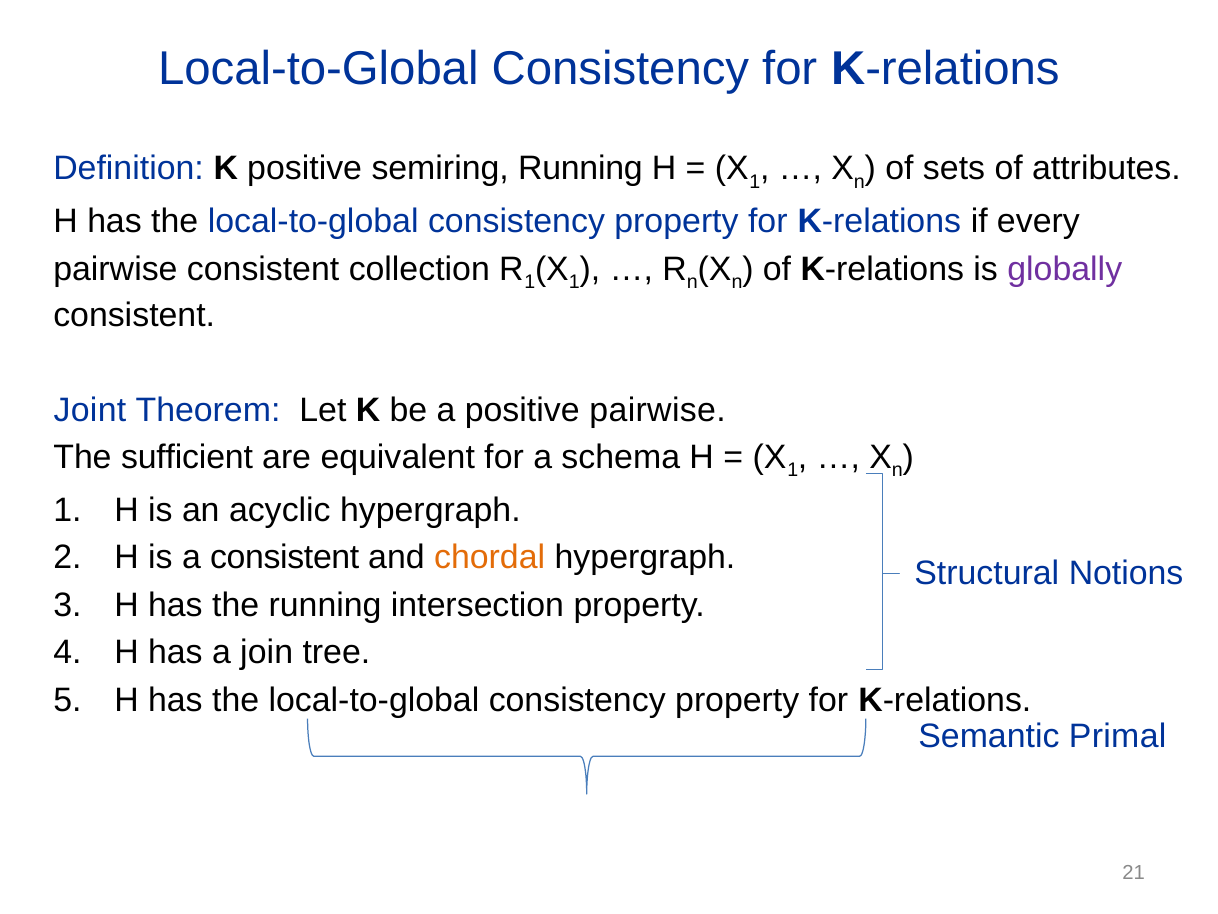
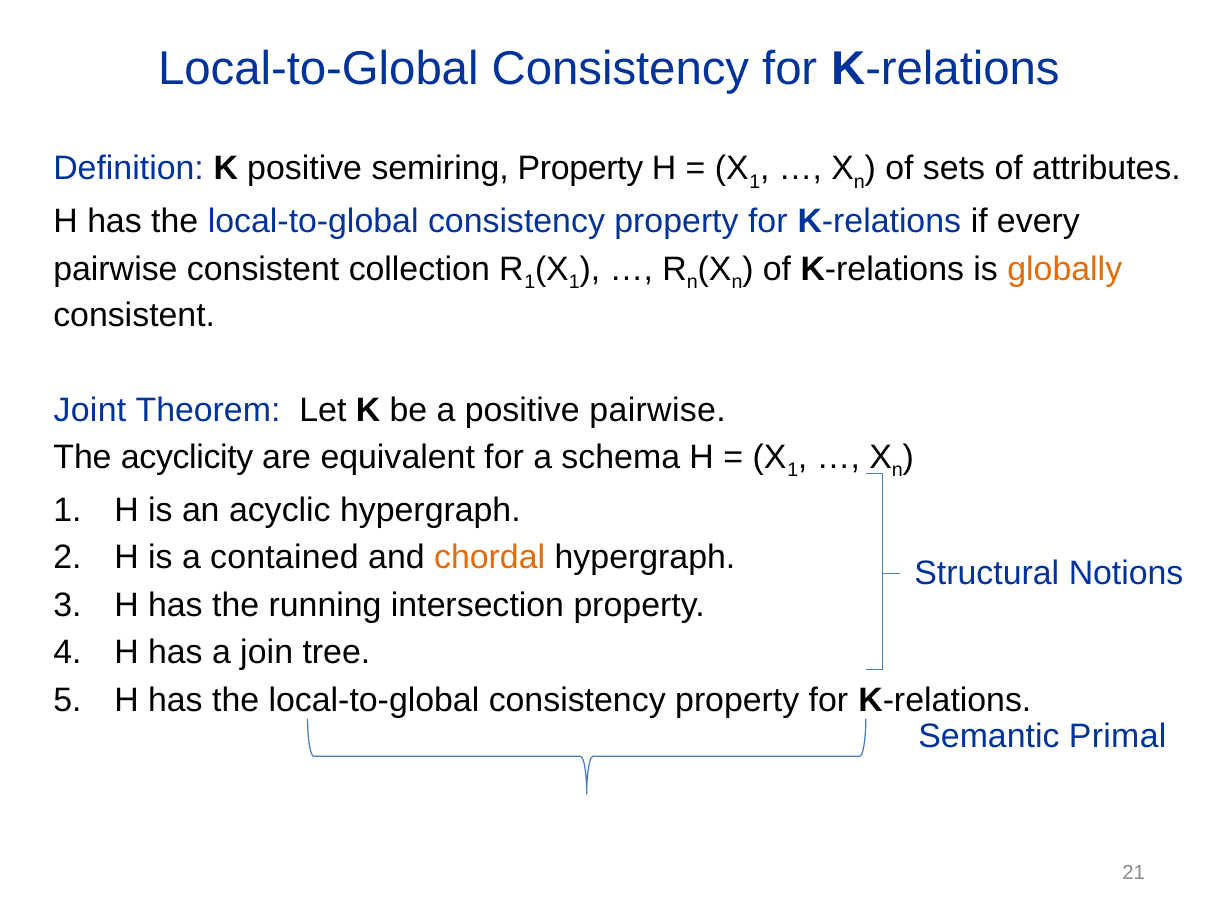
semiring Running: Running -> Property
globally colour: purple -> orange
sufficient: sufficient -> acyclicity
a consistent: consistent -> contained
